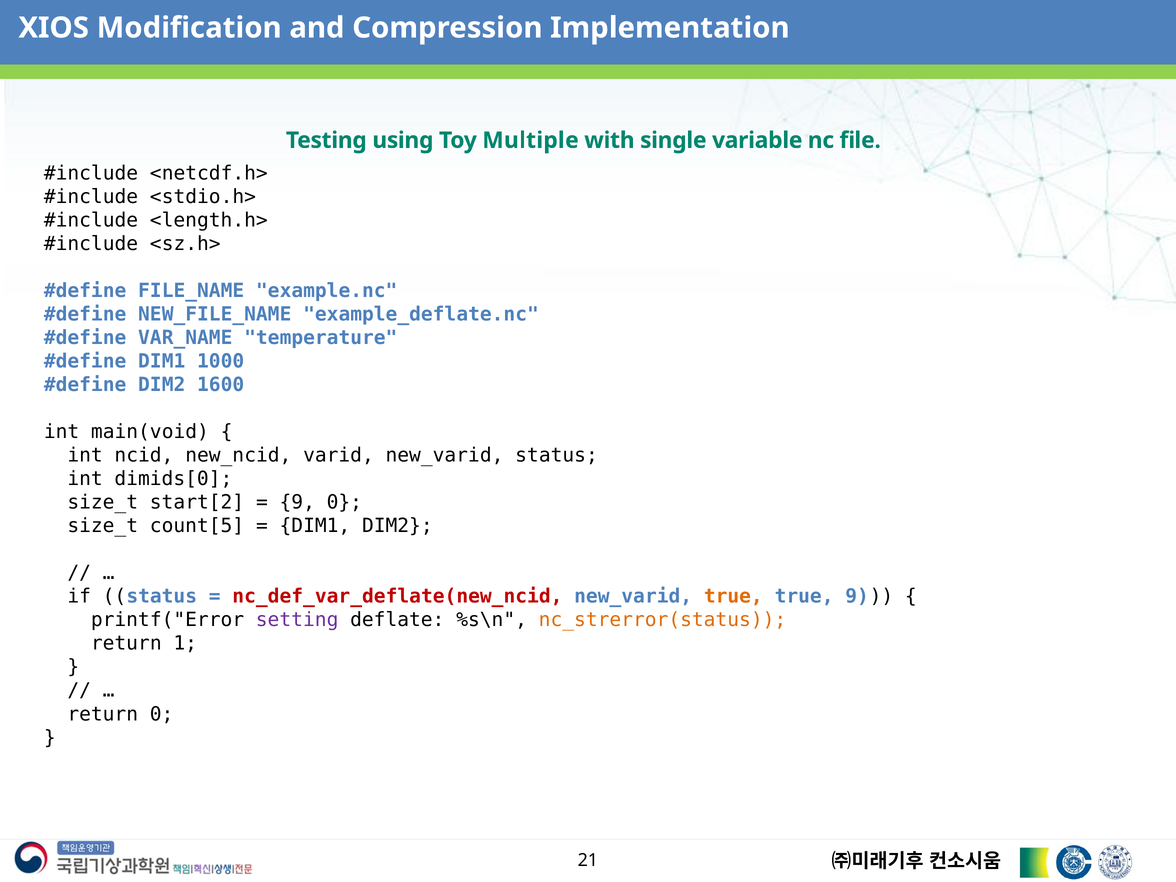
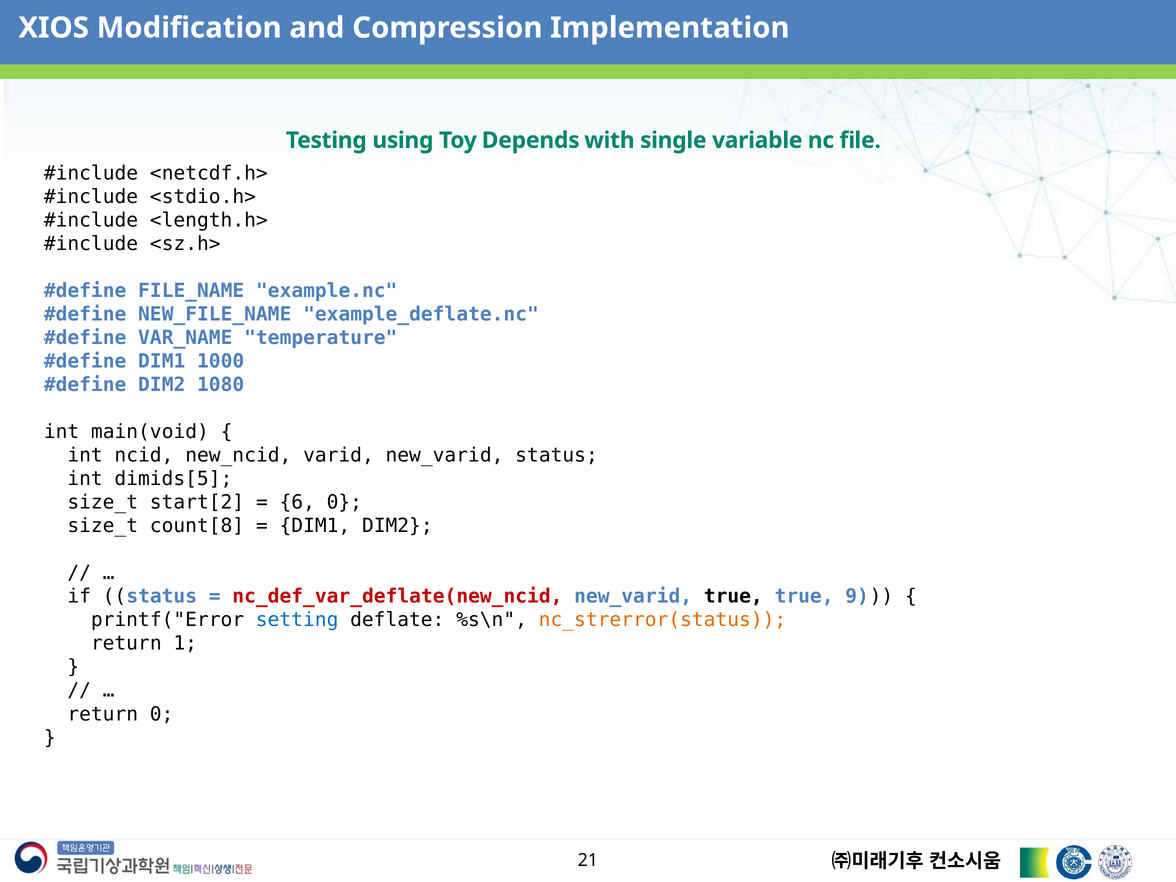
Multiple: Multiple -> Depends
1600: 1600 -> 1080
dimids[0: dimids[0 -> dimids[5
9 at (297, 502): 9 -> 6
count[5: count[5 -> count[8
true at (733, 596) colour: orange -> black
setting colour: purple -> blue
